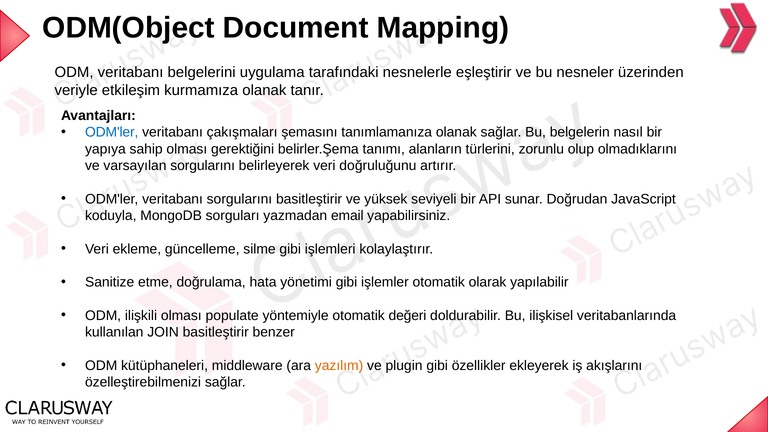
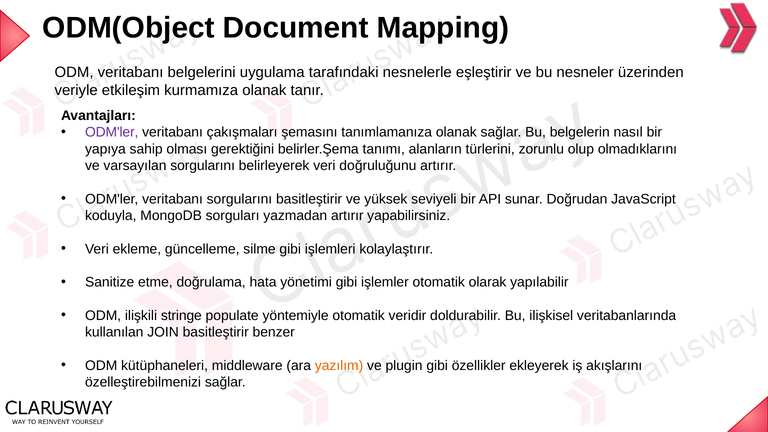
ODM'ler at (112, 132) colour: blue -> purple
yazmadan email: email -> artırır
ilişkili olması: olması -> stringe
değeri: değeri -> veridir
